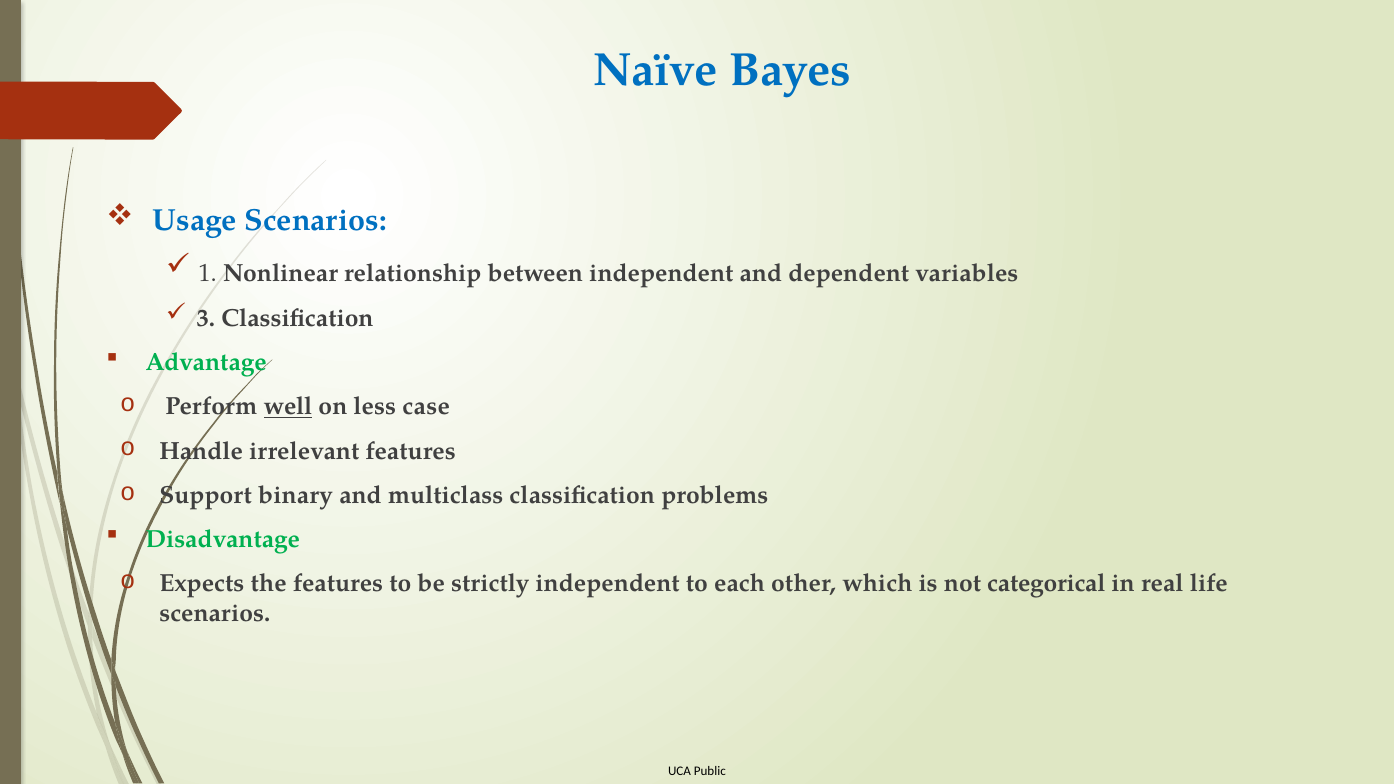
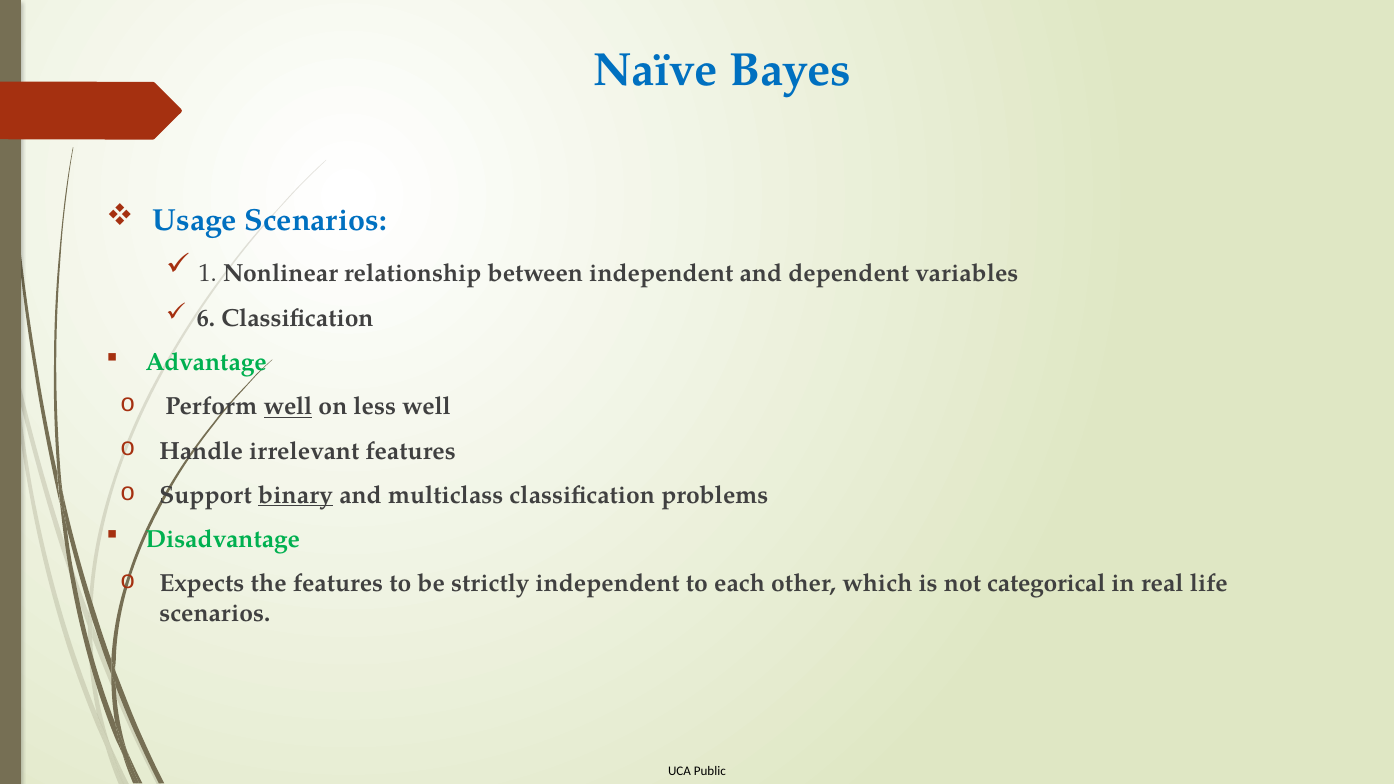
3: 3 -> 6
less case: case -> well
binary underline: none -> present
